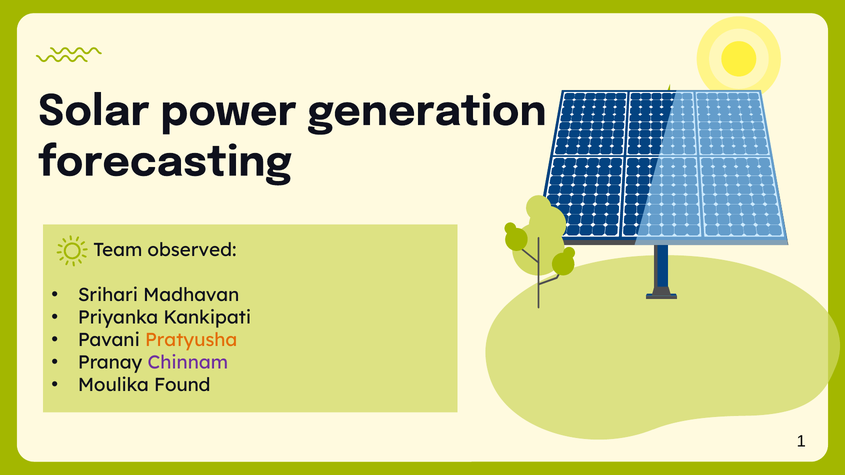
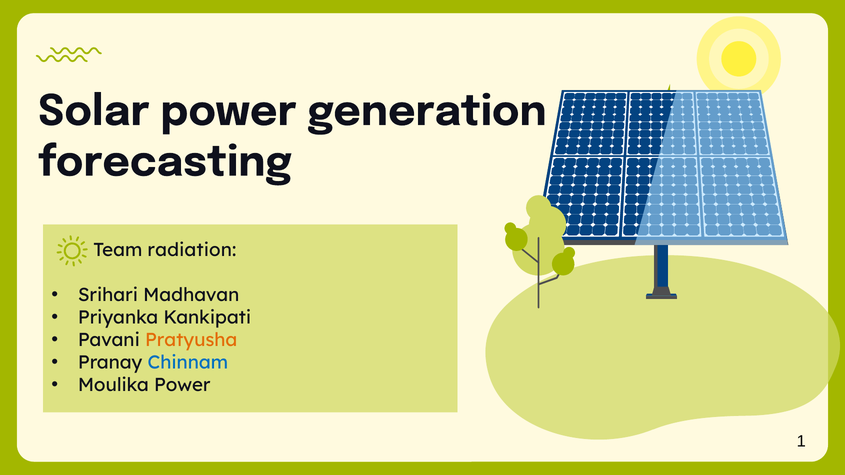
observed: observed -> radiation
Chinnam colour: purple -> blue
Moulika Found: Found -> Power
